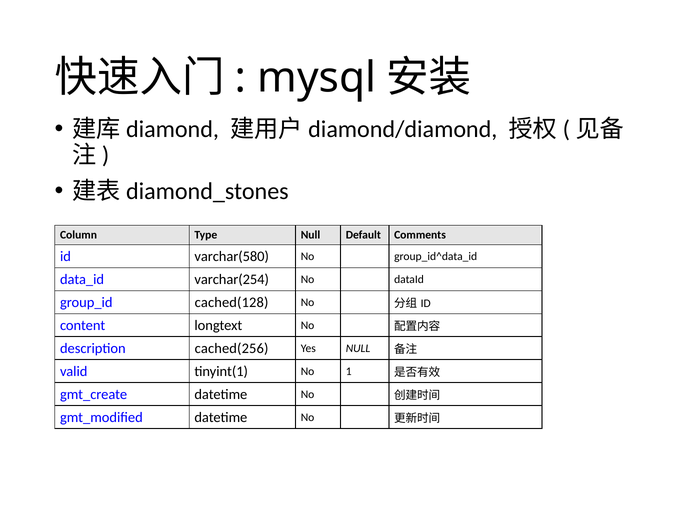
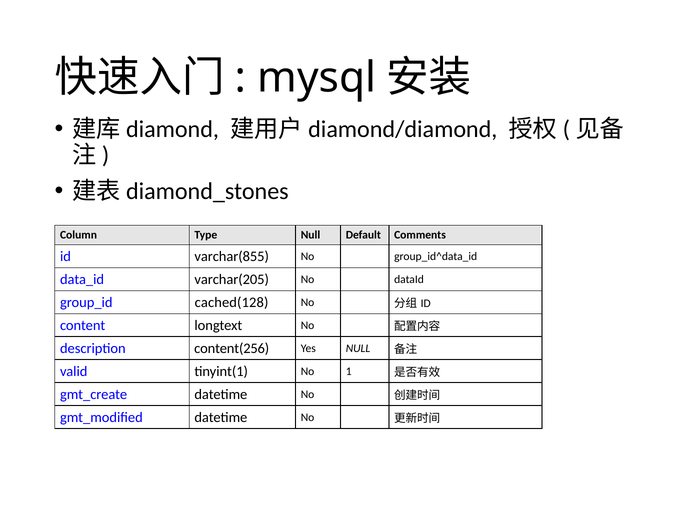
varchar(580: varchar(580 -> varchar(855
varchar(254: varchar(254 -> varchar(205
cached(256: cached(256 -> content(256
